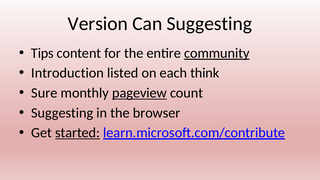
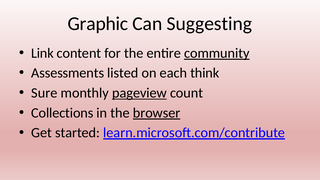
Version: Version -> Graphic
Tips: Tips -> Link
Introduction: Introduction -> Assessments
Suggesting at (62, 113): Suggesting -> Collections
browser underline: none -> present
started underline: present -> none
